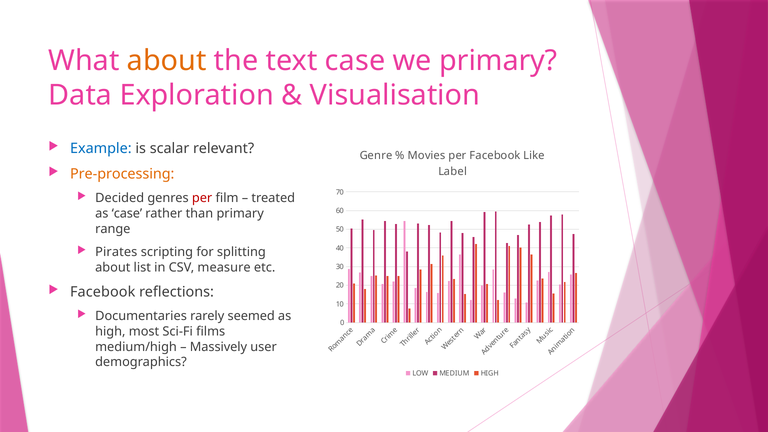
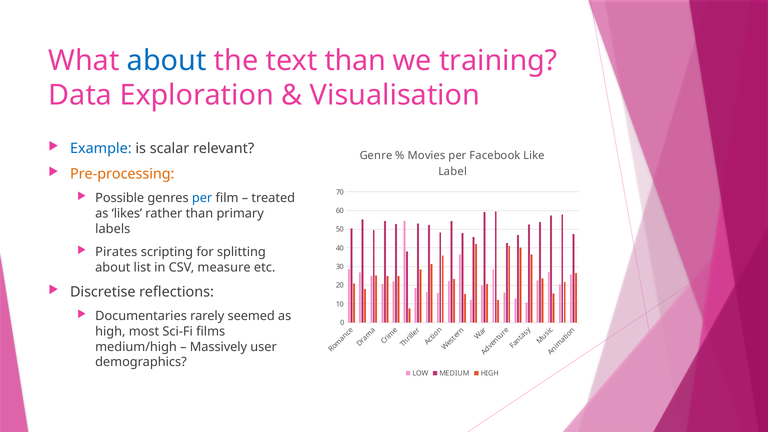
about at (167, 61) colour: orange -> blue
text case: case -> than
we primary: primary -> training
Decided: Decided -> Possible
per at (202, 198) colour: red -> blue
as case: case -> likes
range: range -> labels
Facebook at (103, 292): Facebook -> Discretise
